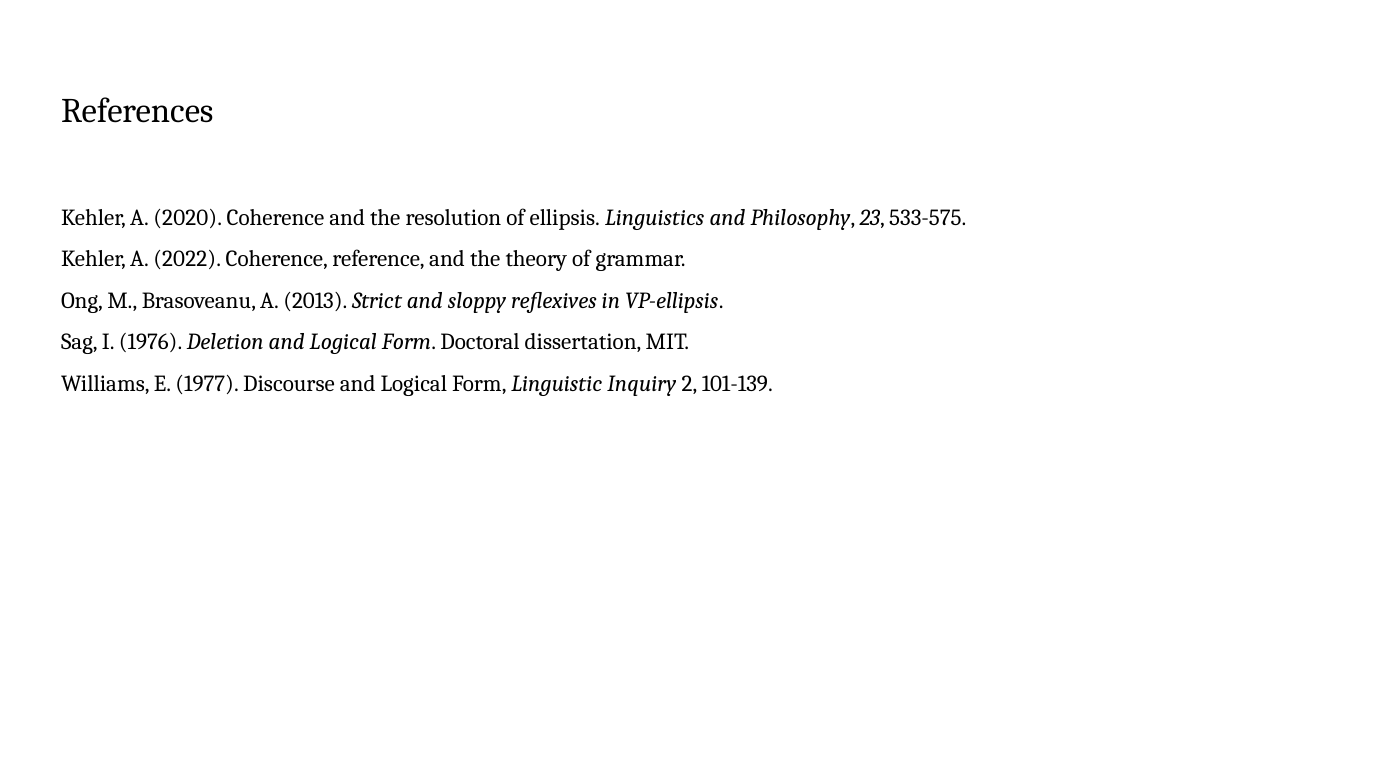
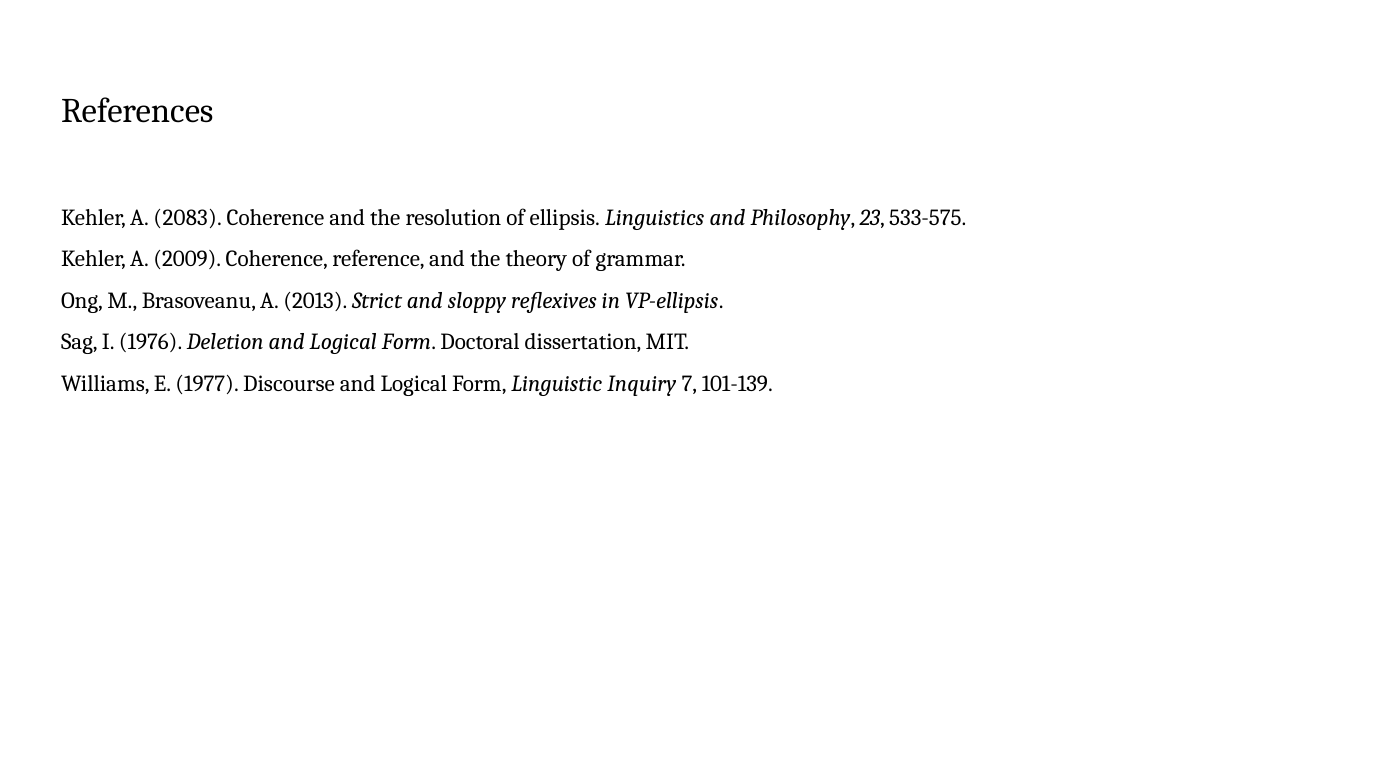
2020: 2020 -> 2083
2022: 2022 -> 2009
2: 2 -> 7
